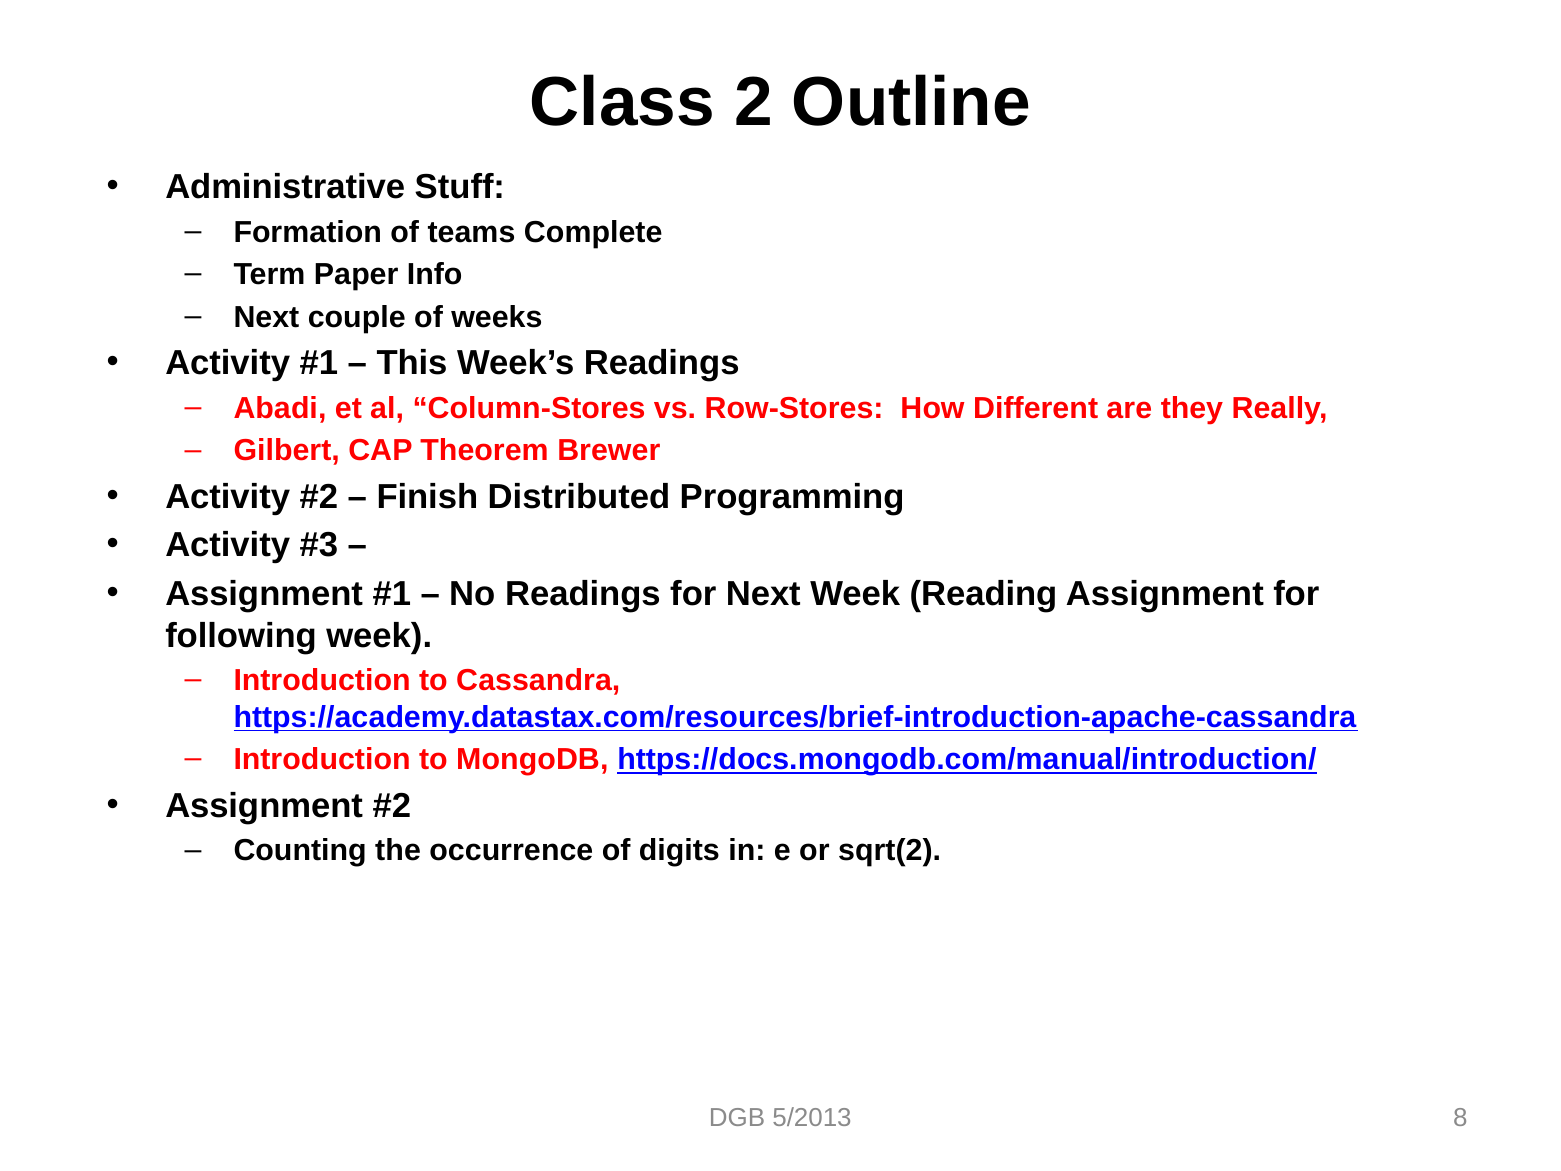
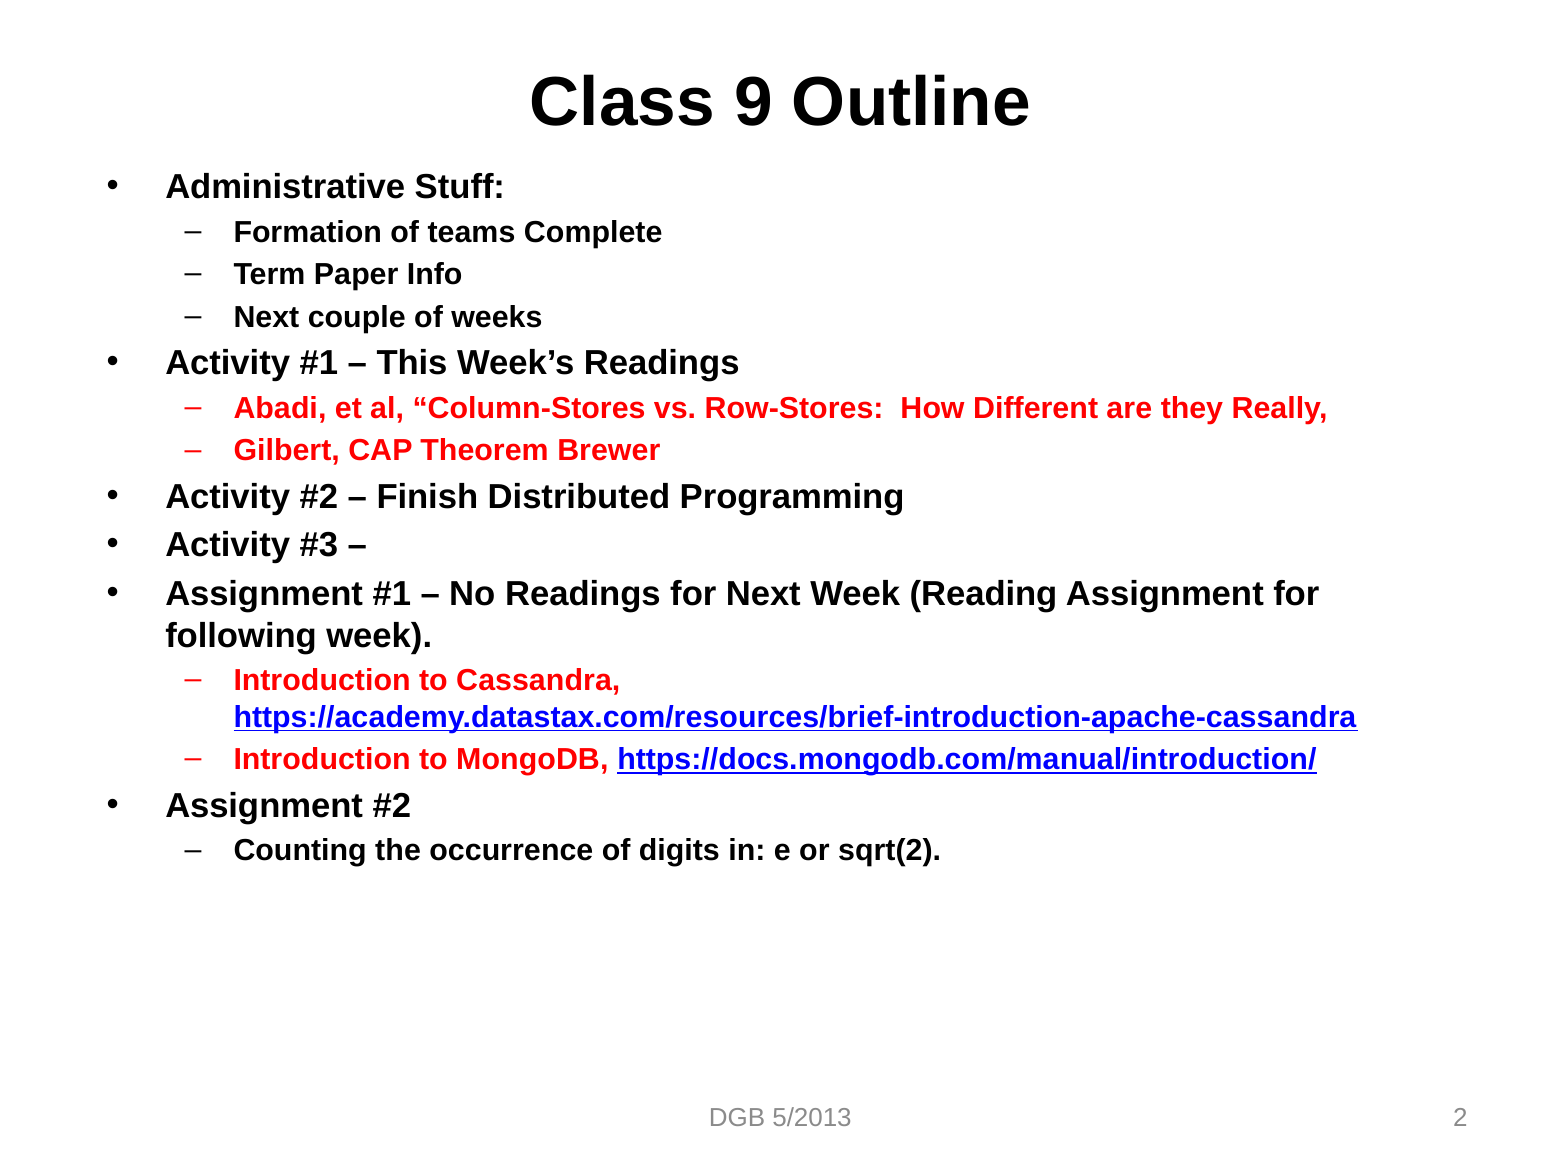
2: 2 -> 9
8: 8 -> 2
